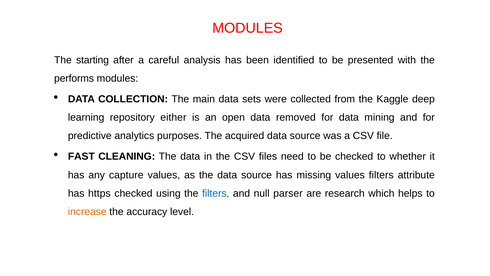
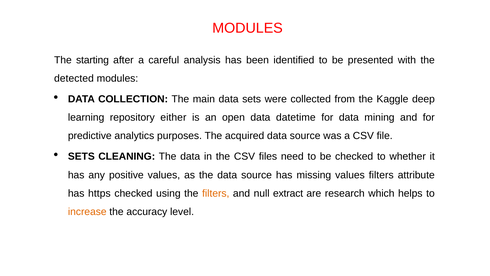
performs: performs -> detected
removed: removed -> datetime
FAST at (81, 156): FAST -> SETS
capture: capture -> positive
filters at (216, 193) colour: blue -> orange
parser: parser -> extract
